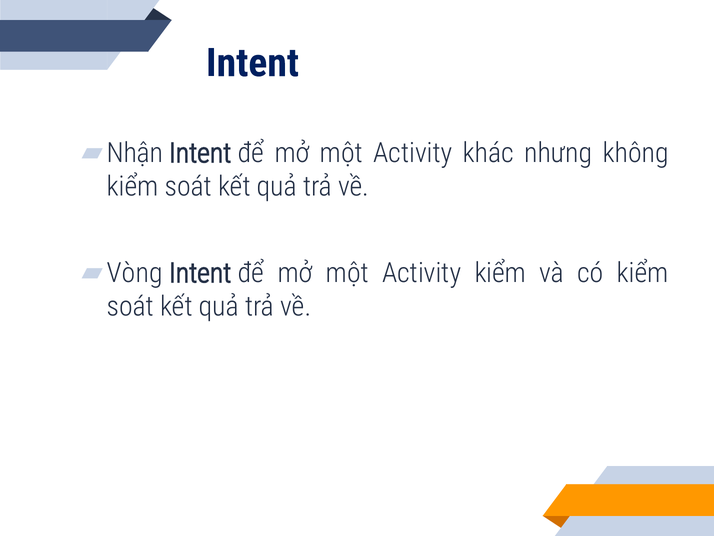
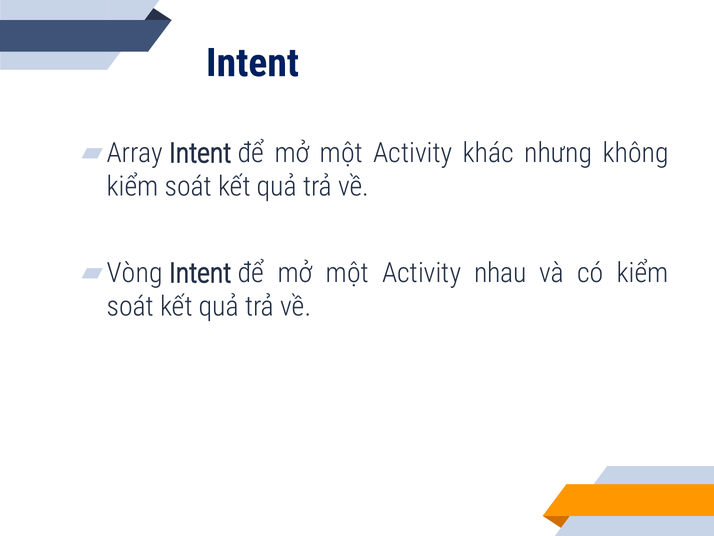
Nhận: Nhận -> Array
Activity kiểm: kiểm -> nhau
